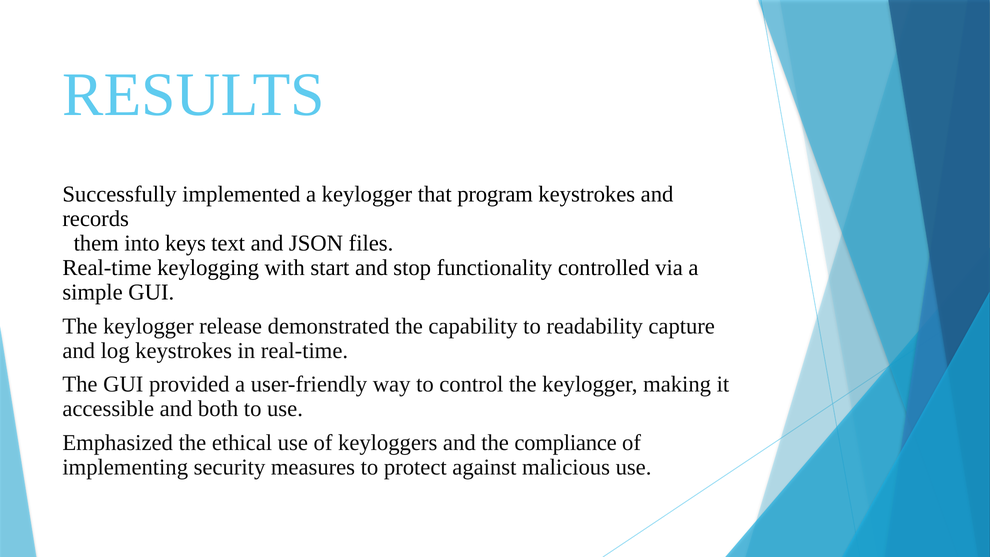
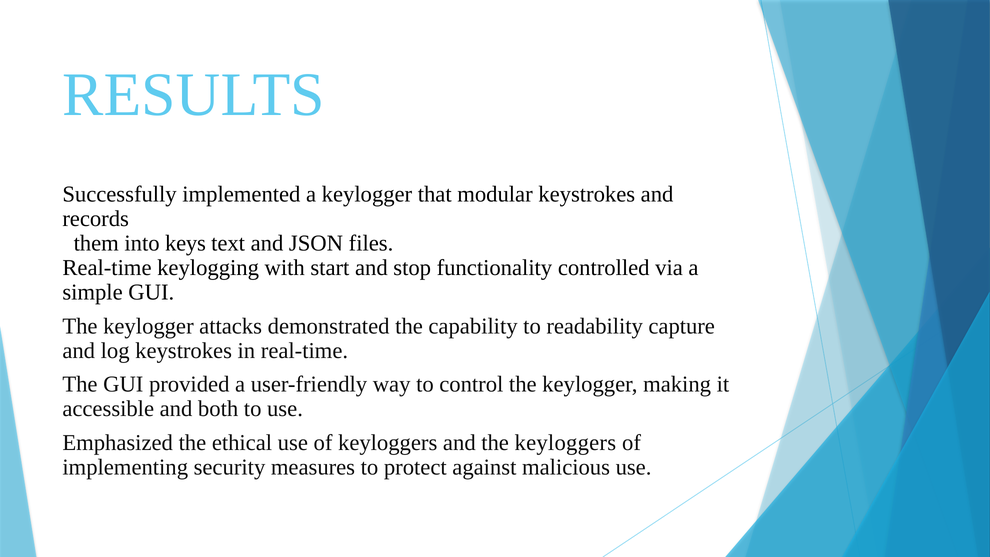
program: program -> modular
release: release -> attacks
the compliance: compliance -> keyloggers
